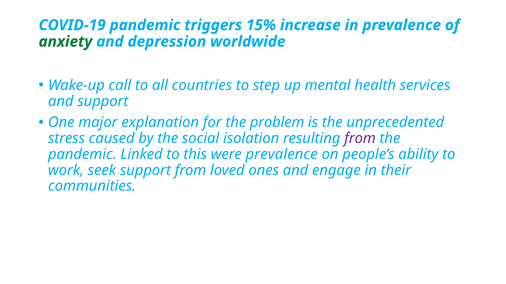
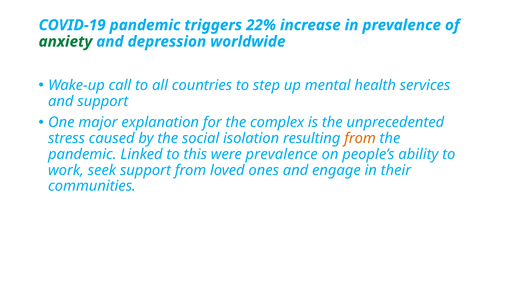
15%: 15% -> 22%
problem: problem -> complex
from at (360, 139) colour: purple -> orange
